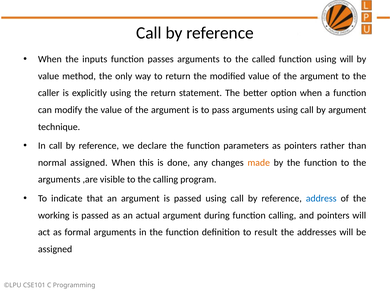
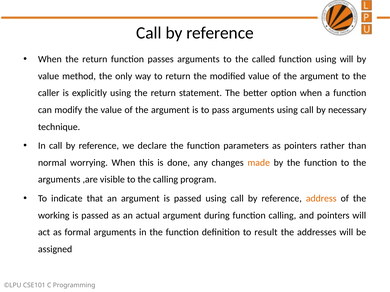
When the inputs: inputs -> return
by argument: argument -> necessary
normal assigned: assigned -> worrying
address colour: blue -> orange
